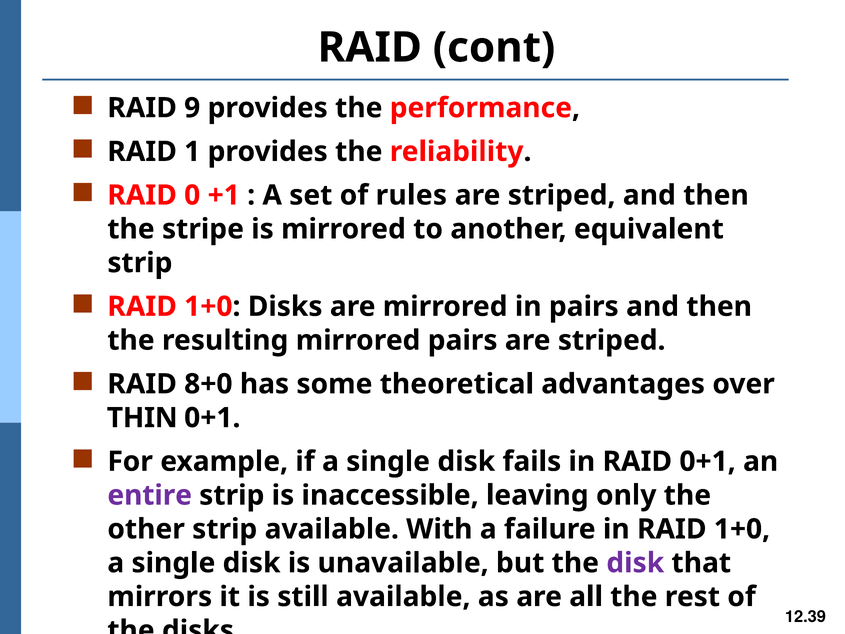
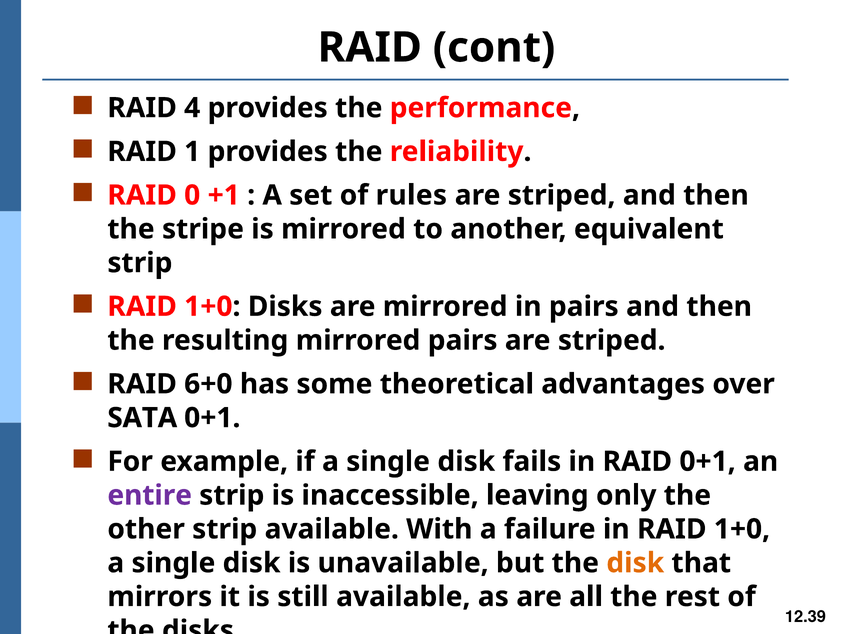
9: 9 -> 4
8+0: 8+0 -> 6+0
THIN: THIN -> SATA
disk at (635, 563) colour: purple -> orange
